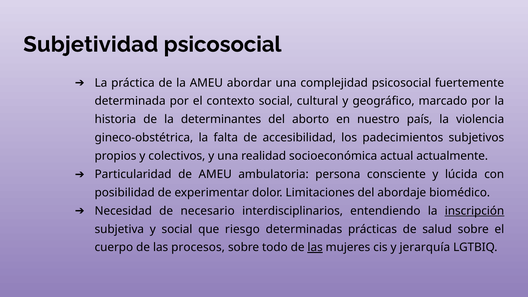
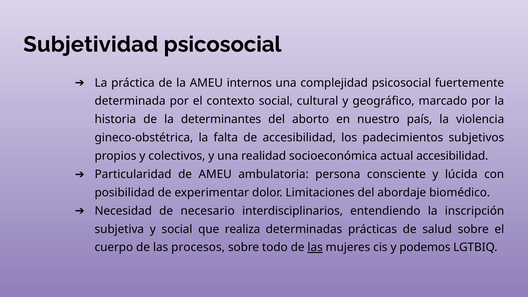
abordar: abordar -> internos
actual actualmente: actualmente -> accesibilidad
inscripción underline: present -> none
riesgo: riesgo -> realiza
jerarquía: jerarquía -> podemos
